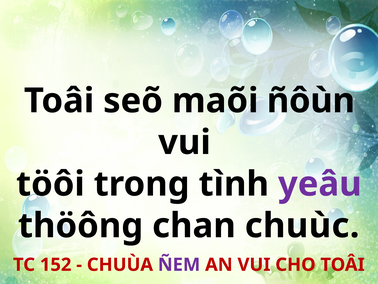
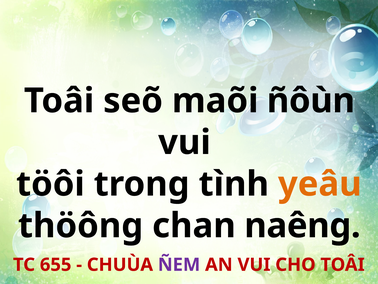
yeâu colour: purple -> orange
chuùc: chuùc -> naêng
152: 152 -> 655
